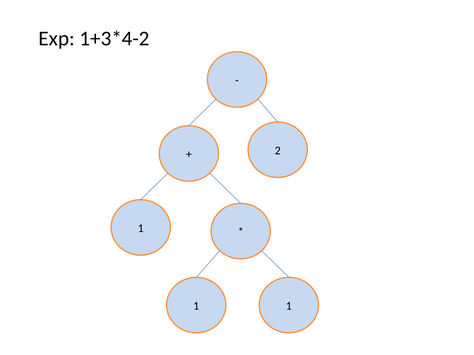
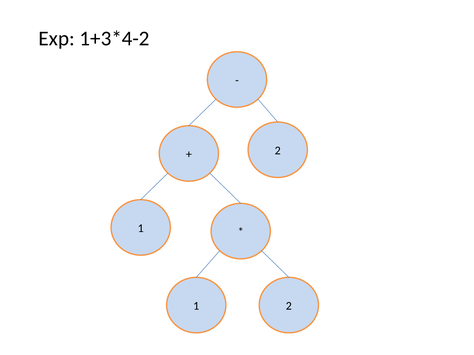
1 1: 1 -> 2
